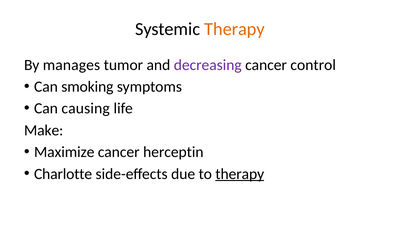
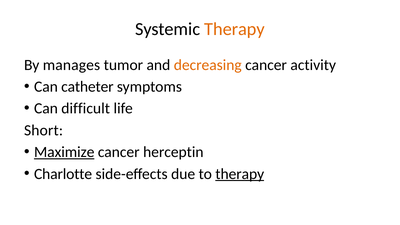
decreasing colour: purple -> orange
control: control -> activity
smoking: smoking -> catheter
causing: causing -> difficult
Make: Make -> Short
Maximize underline: none -> present
